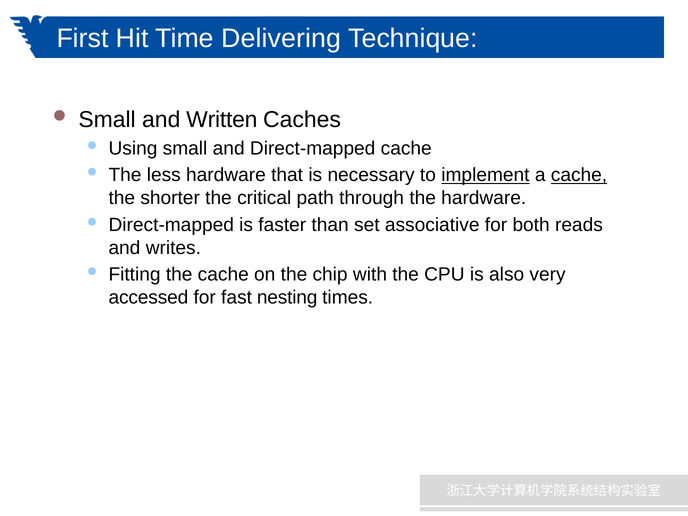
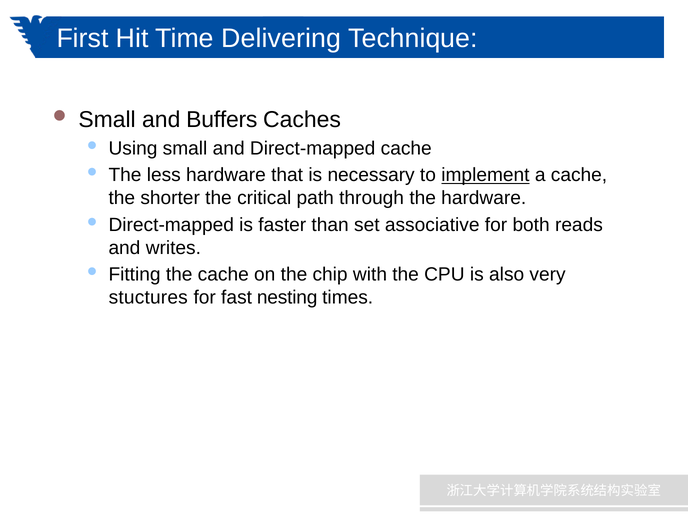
Written: Written -> Buffers
cache at (579, 175) underline: present -> none
accessed: accessed -> stuctures
